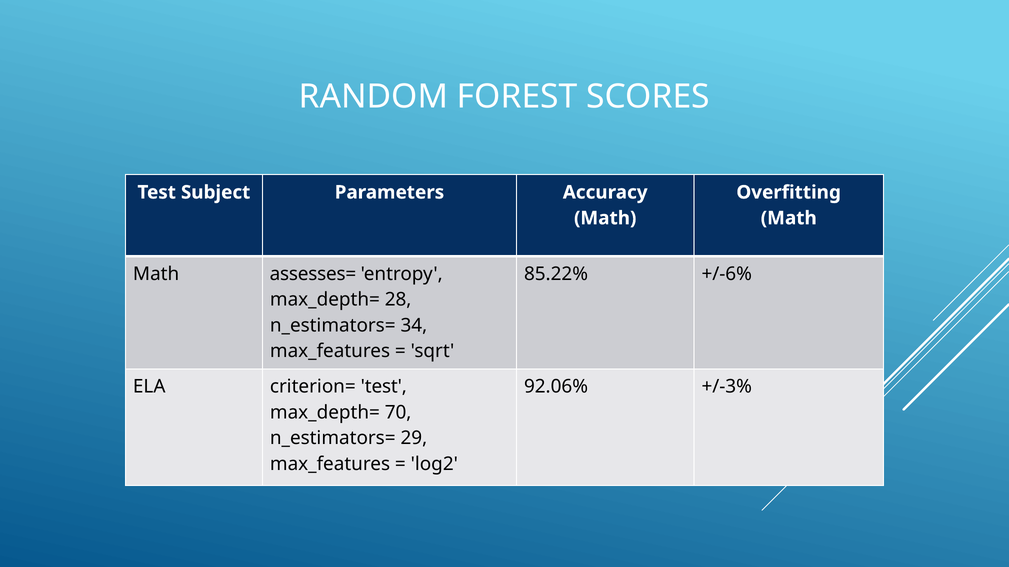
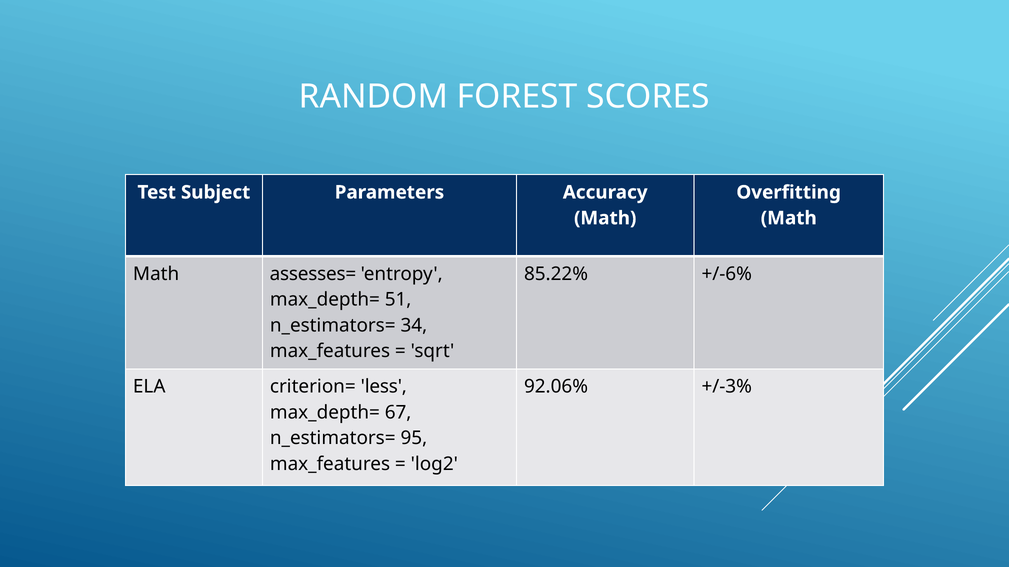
28: 28 -> 51
criterion= test: test -> less
70: 70 -> 67
29: 29 -> 95
